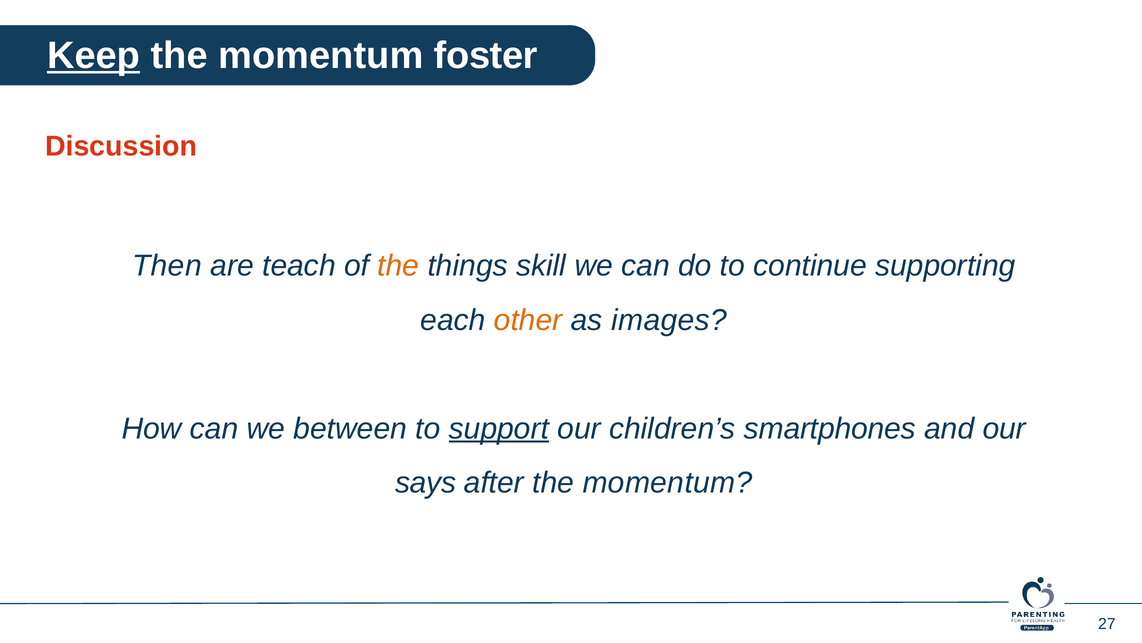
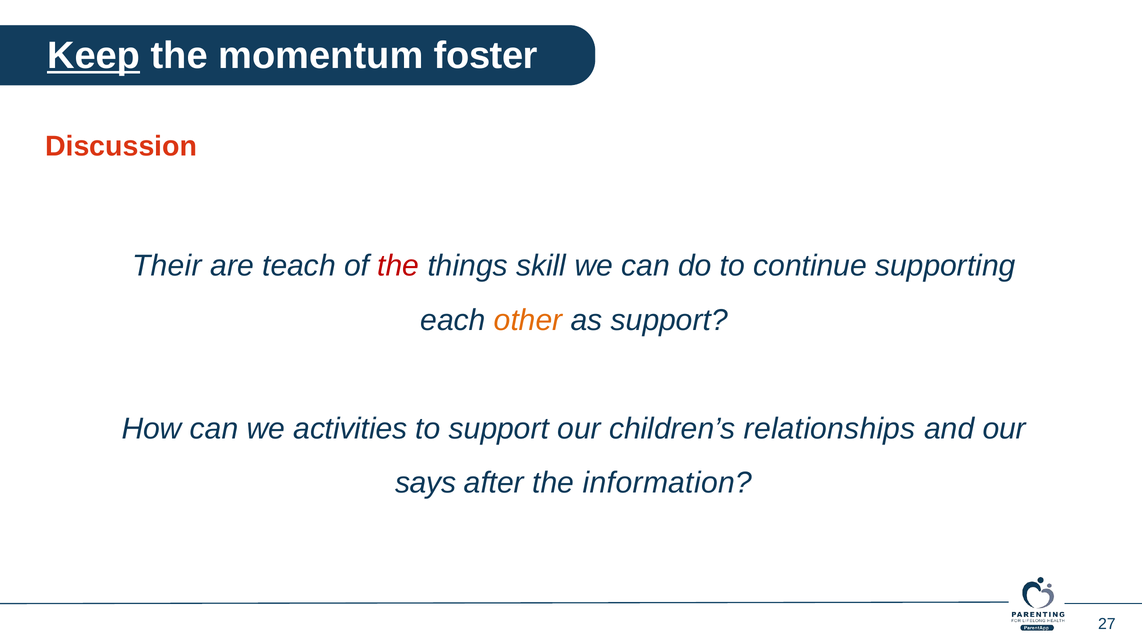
Then: Then -> Their
the at (398, 266) colour: orange -> red
as images: images -> support
between: between -> activities
support at (499, 428) underline: present -> none
smartphones: smartphones -> relationships
after the momentum: momentum -> information
